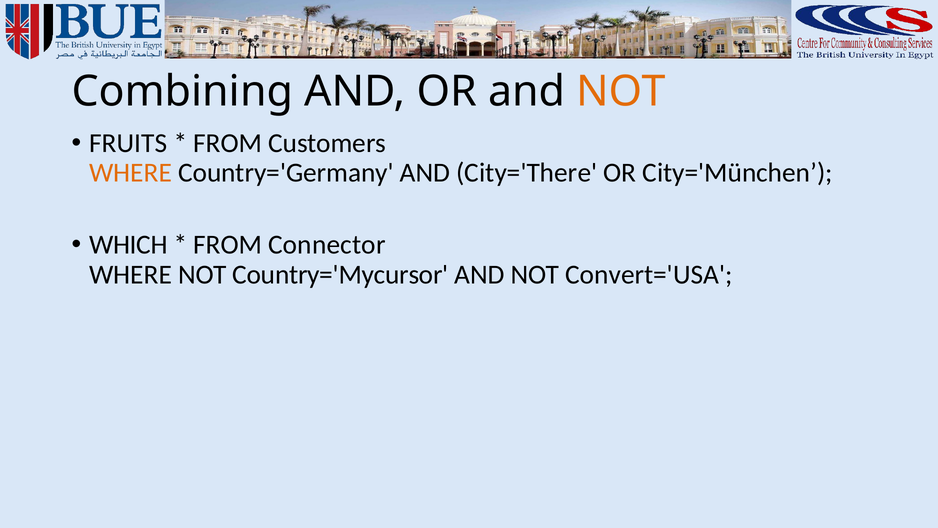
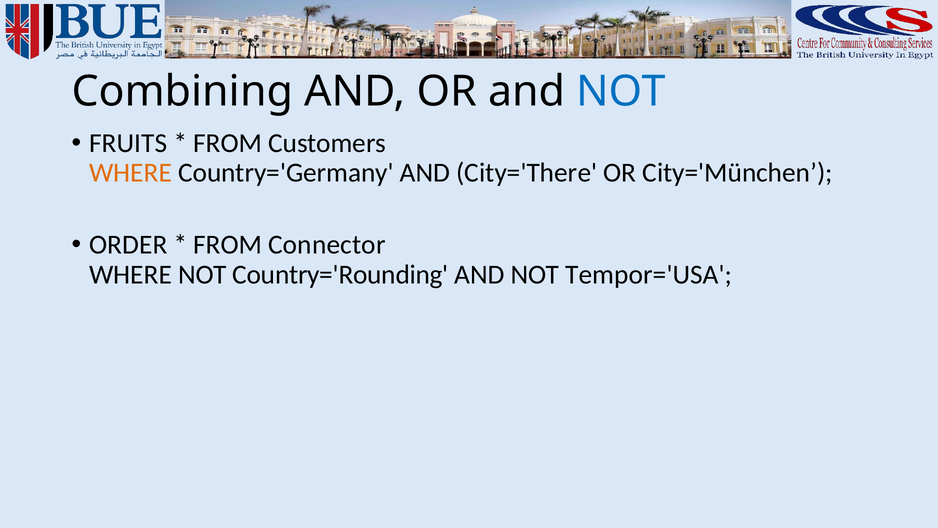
NOT at (621, 92) colour: orange -> blue
WHICH: WHICH -> ORDER
Country='Mycursor: Country='Mycursor -> Country='Rounding
Convert='USA: Convert='USA -> Tempor='USA
